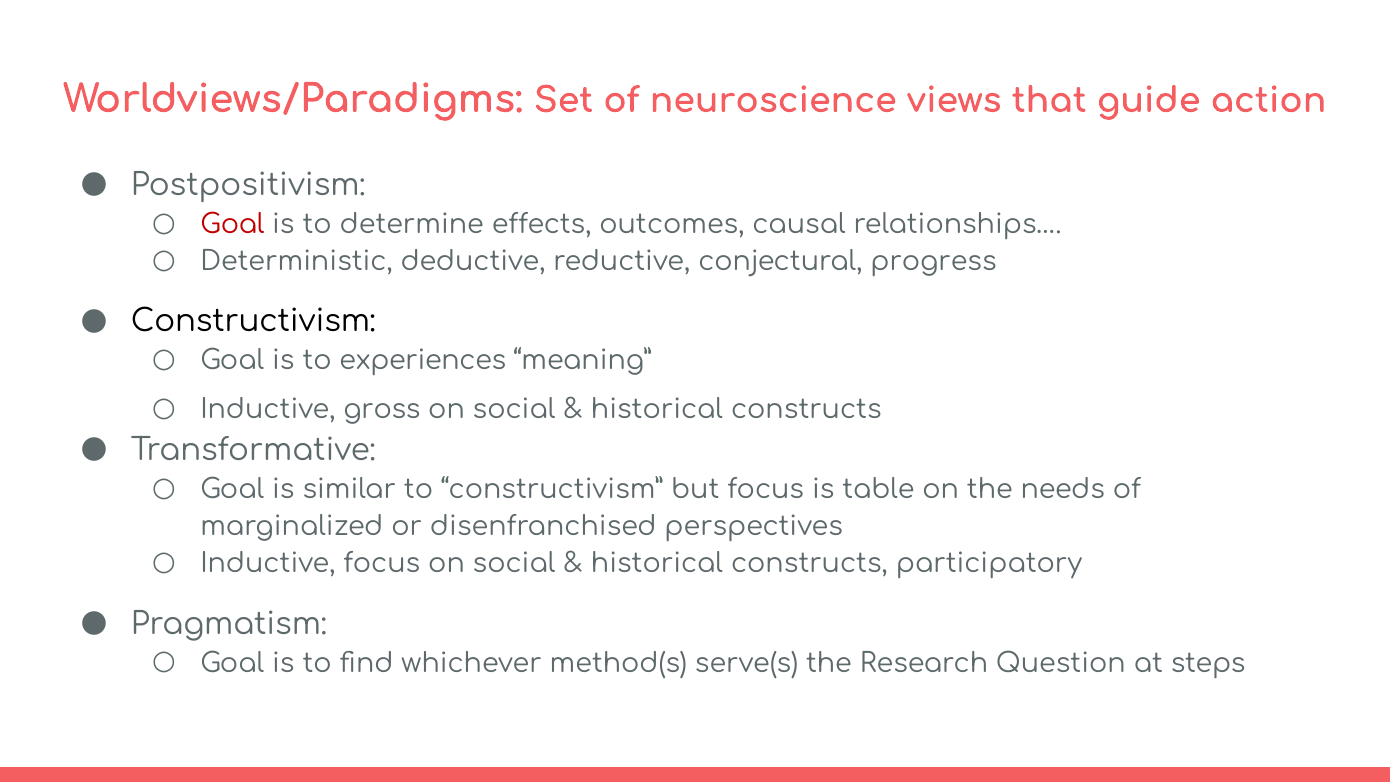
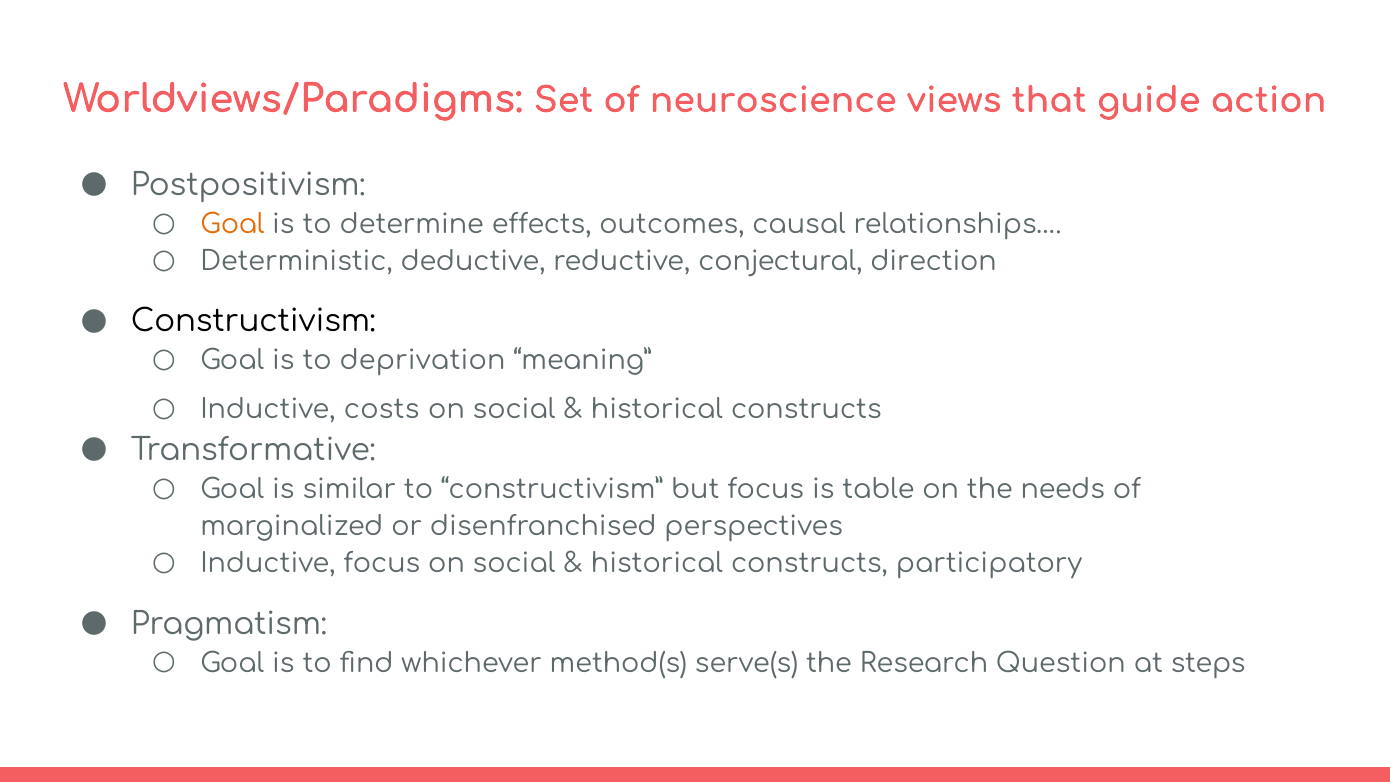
Goal at (232, 224) colour: red -> orange
progress: progress -> direction
experiences: experiences -> deprivation
gross: gross -> costs
